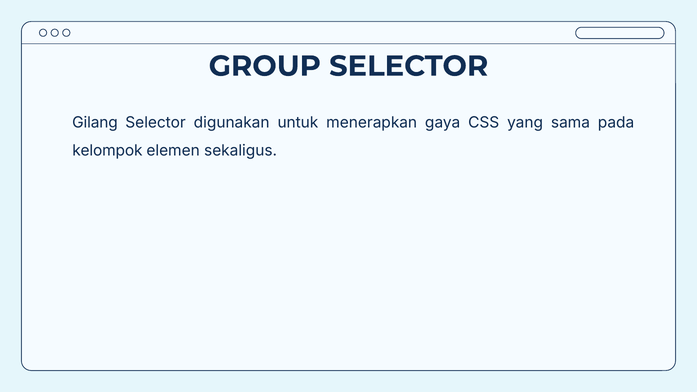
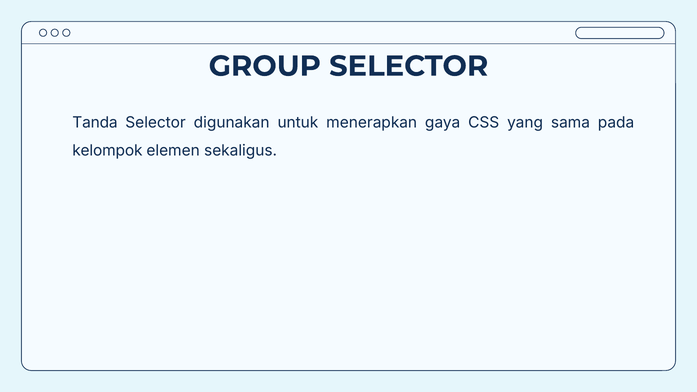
Gilang: Gilang -> Tanda
